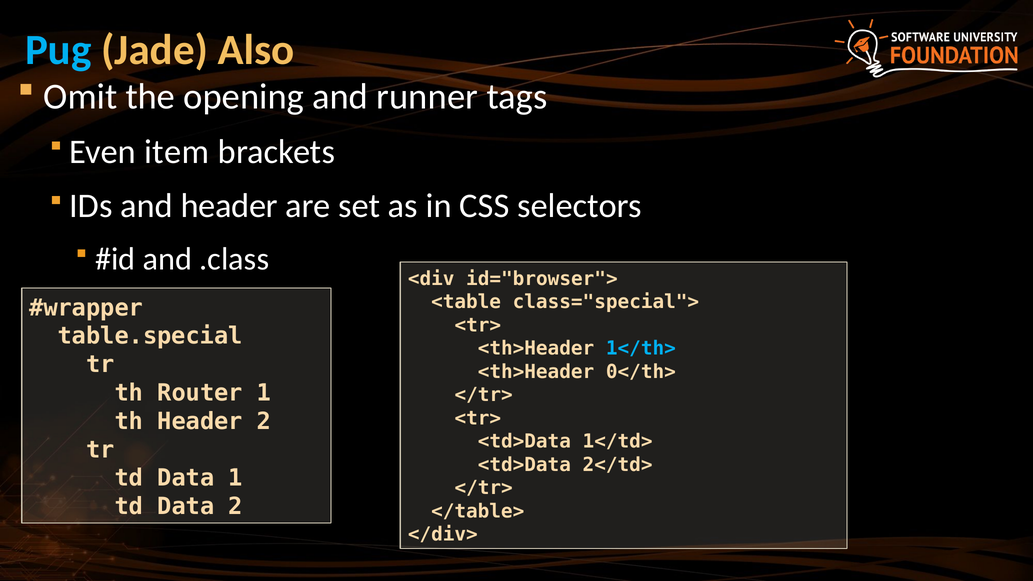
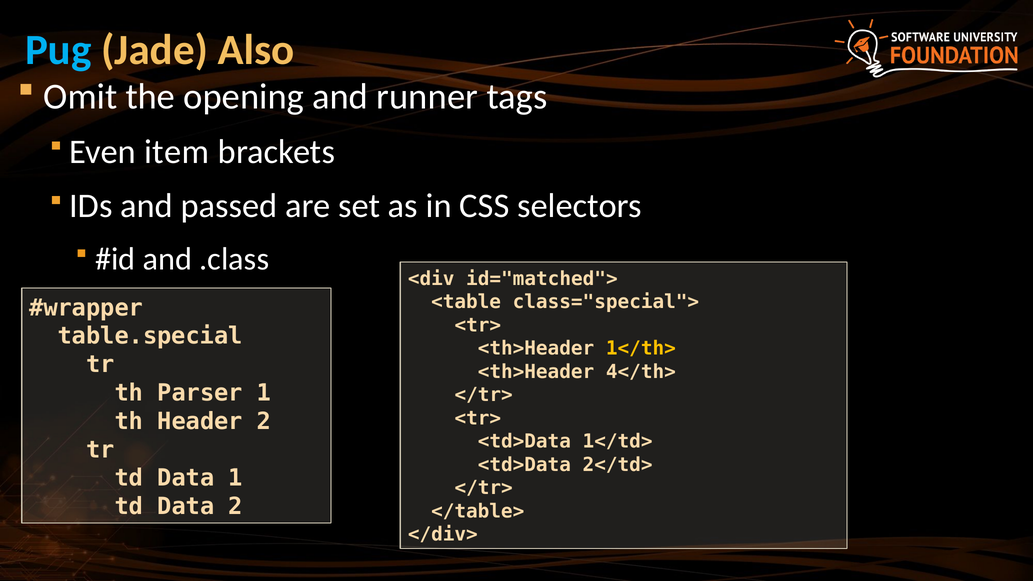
and header: header -> passed
id="browser">: id="browser"> -> id="matched">
1</th> colour: light blue -> yellow
0</th>: 0</th> -> 4</th>
Router: Router -> Parser
